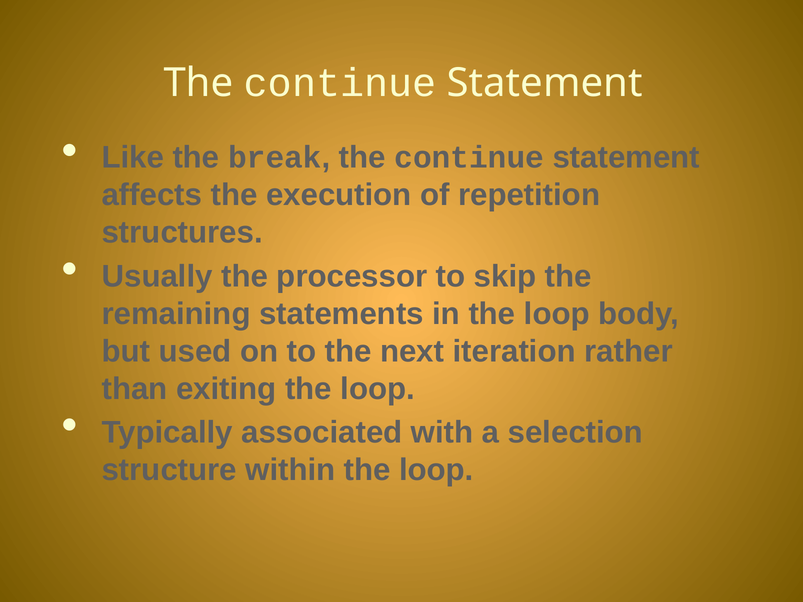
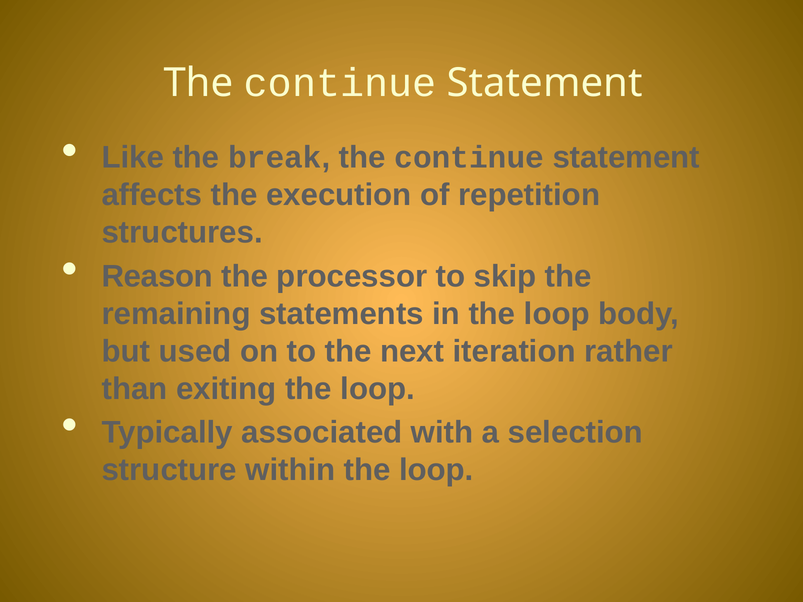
Usually: Usually -> Reason
